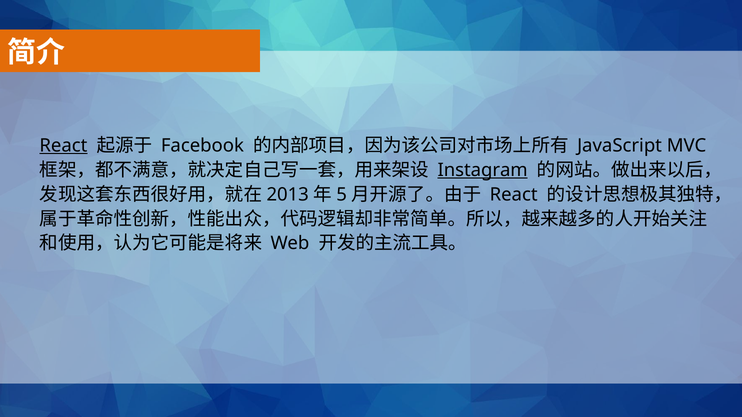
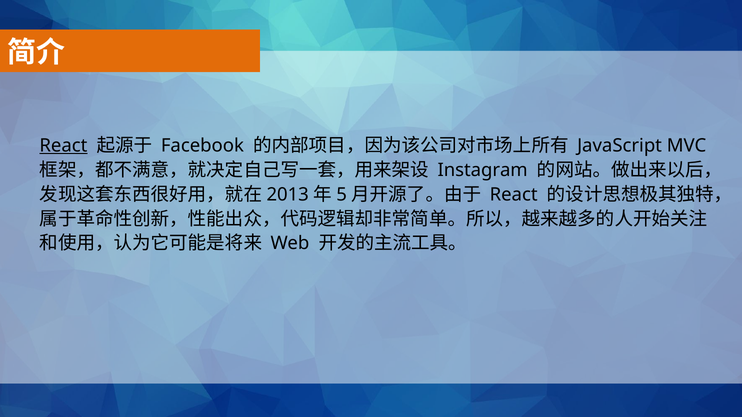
Instagram underline: present -> none
